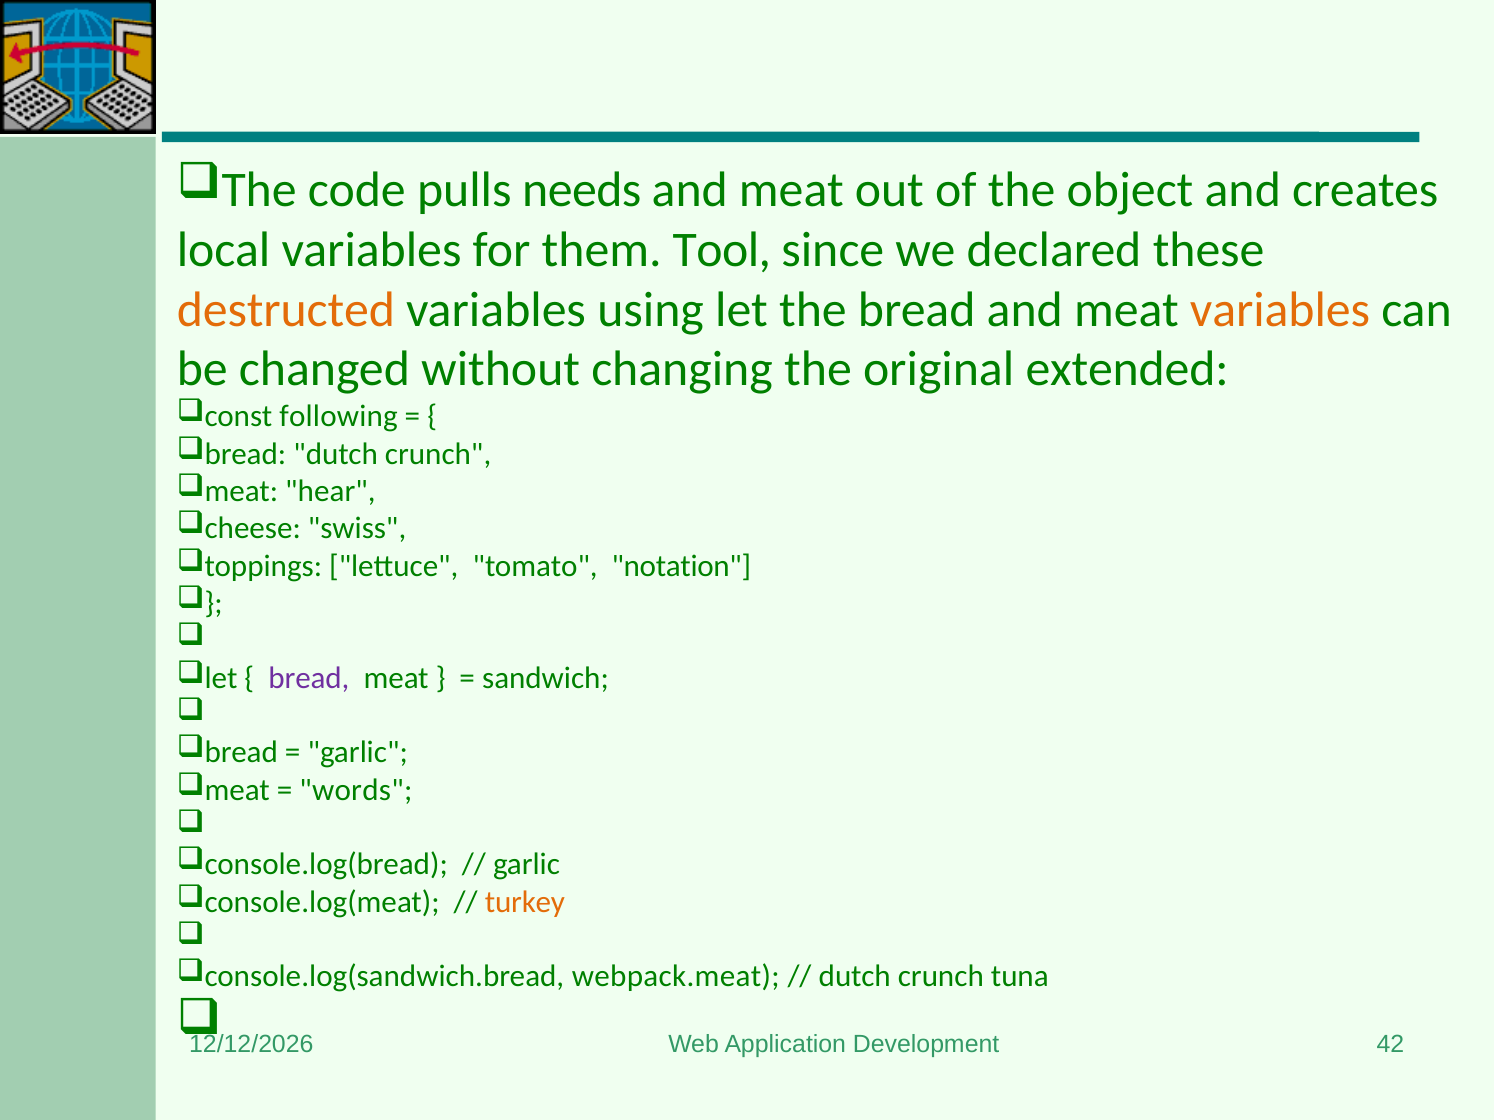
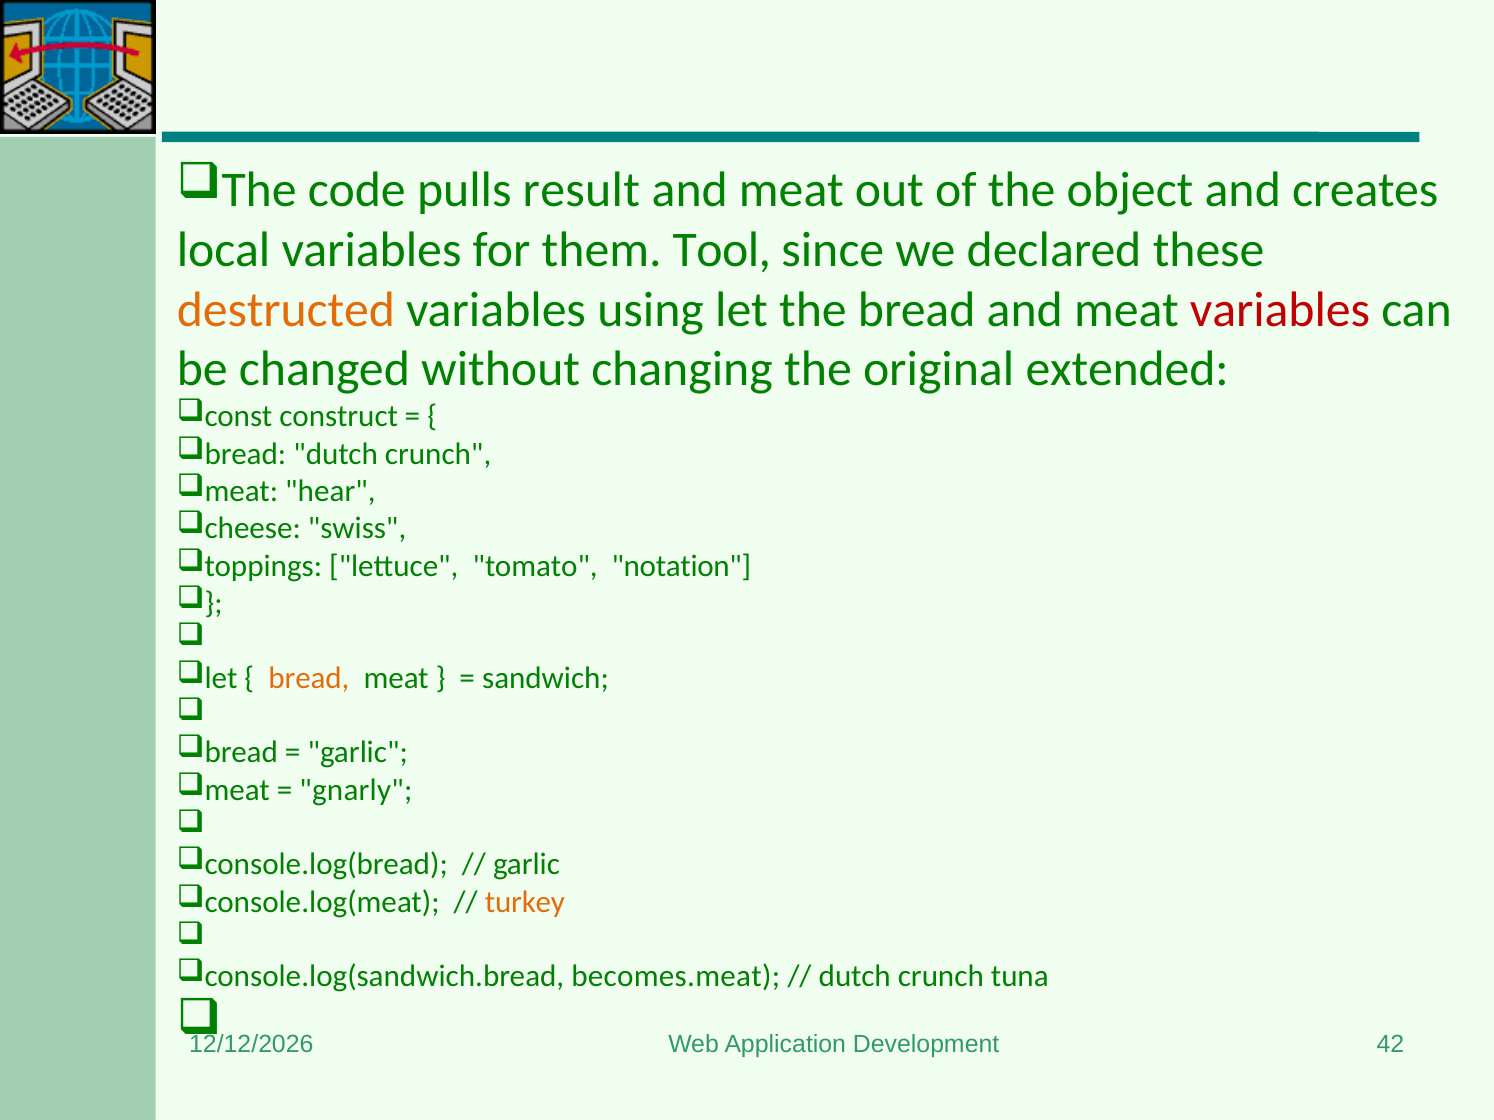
needs: needs -> result
variables at (1280, 310) colour: orange -> red
following: following -> construct
bread at (309, 678) colour: purple -> orange
words: words -> gnarly
webpack.meat: webpack.meat -> becomes.meat
